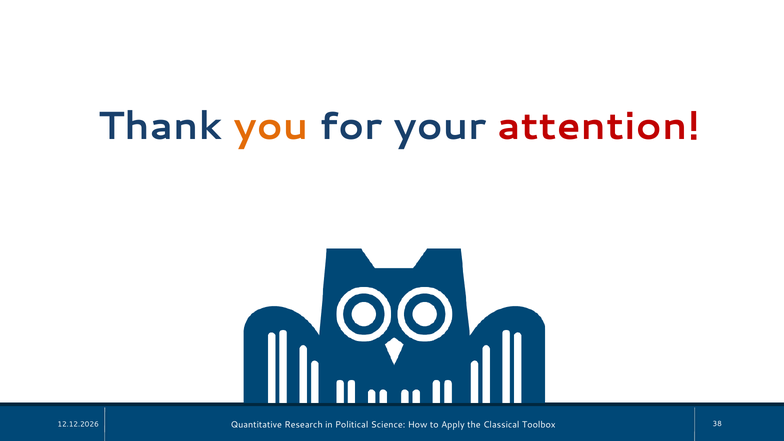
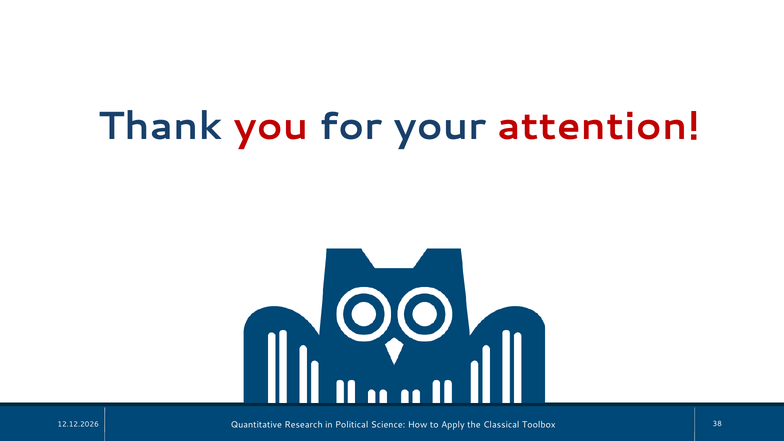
you colour: orange -> red
